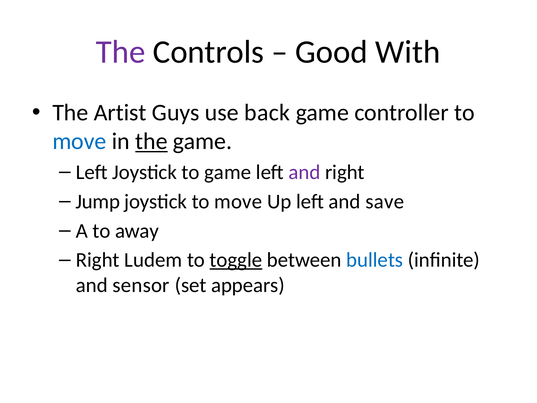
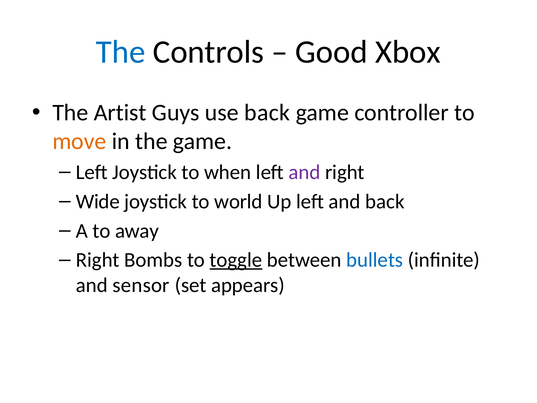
The at (121, 52) colour: purple -> blue
With: With -> Xbox
move at (79, 141) colour: blue -> orange
the at (151, 141) underline: present -> none
to game: game -> when
Jump: Jump -> Wide
joystick to move: move -> world
and save: save -> back
Ludem: Ludem -> Bombs
